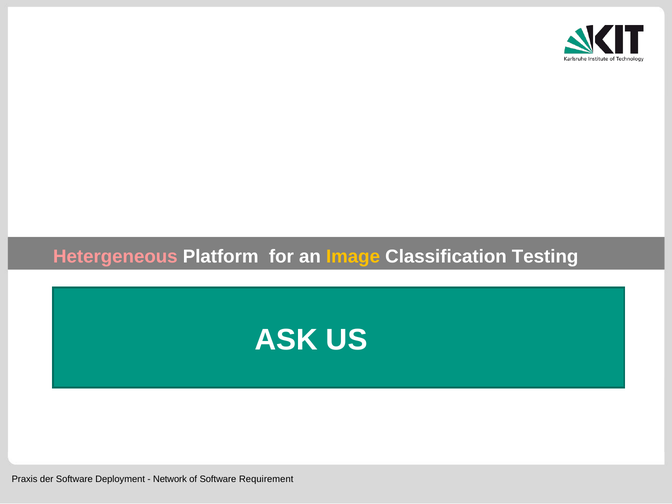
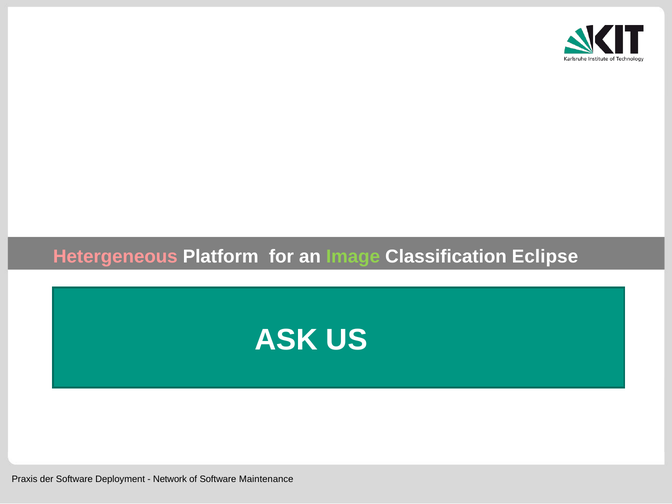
Image colour: yellow -> light green
Testing: Testing -> Eclipse
Requirement: Requirement -> Maintenance
